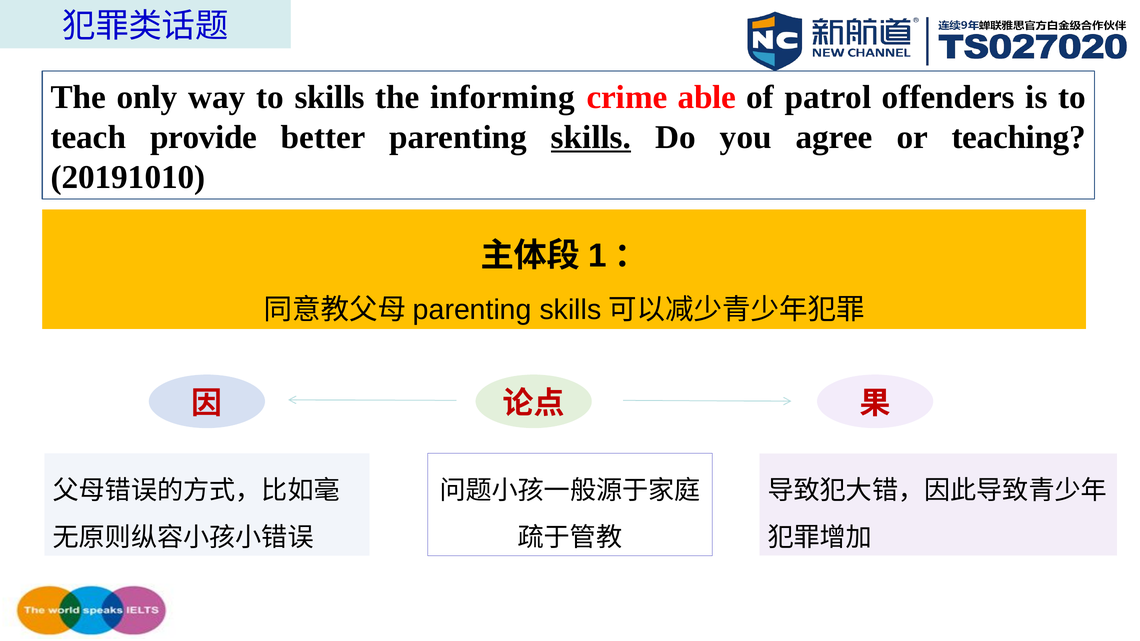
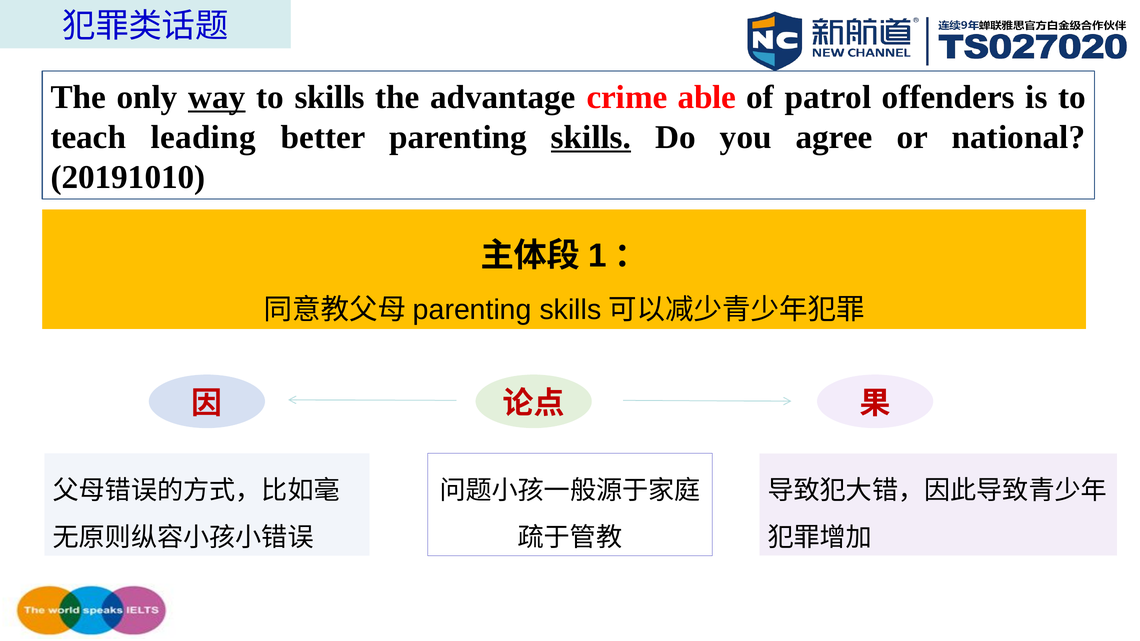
way underline: none -> present
informing: informing -> advantage
provide: provide -> leading
teaching: teaching -> national
